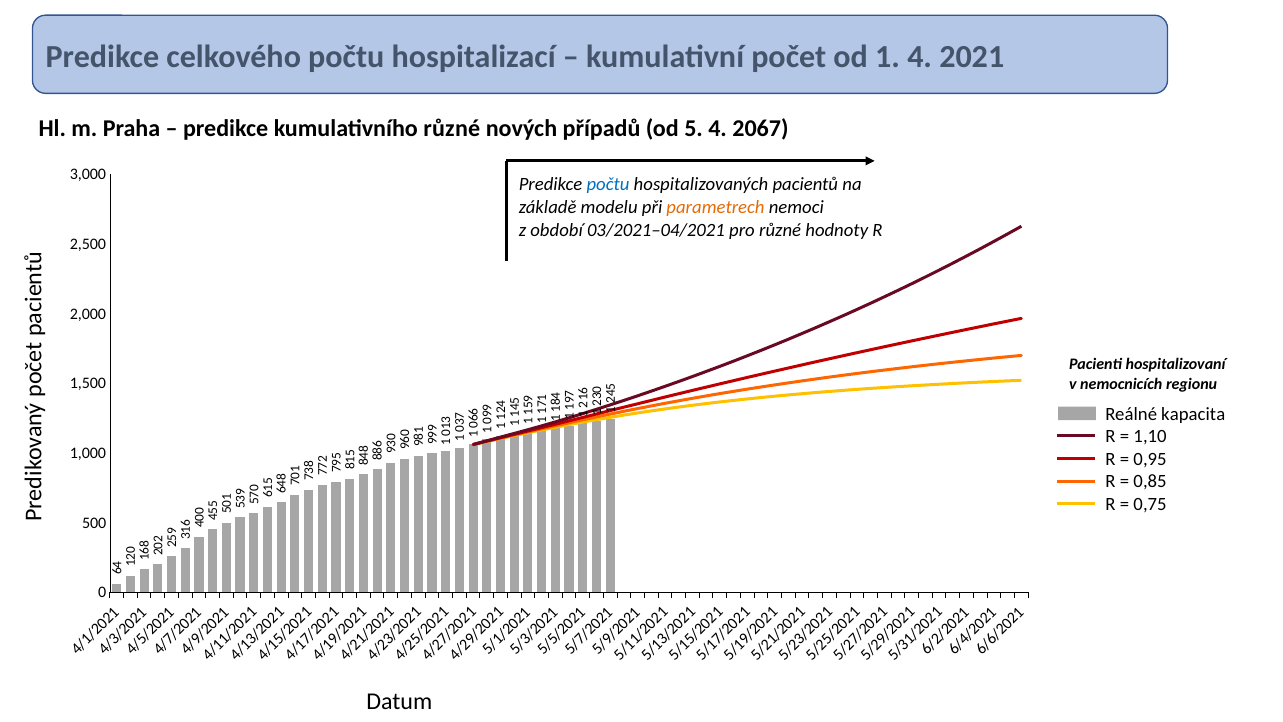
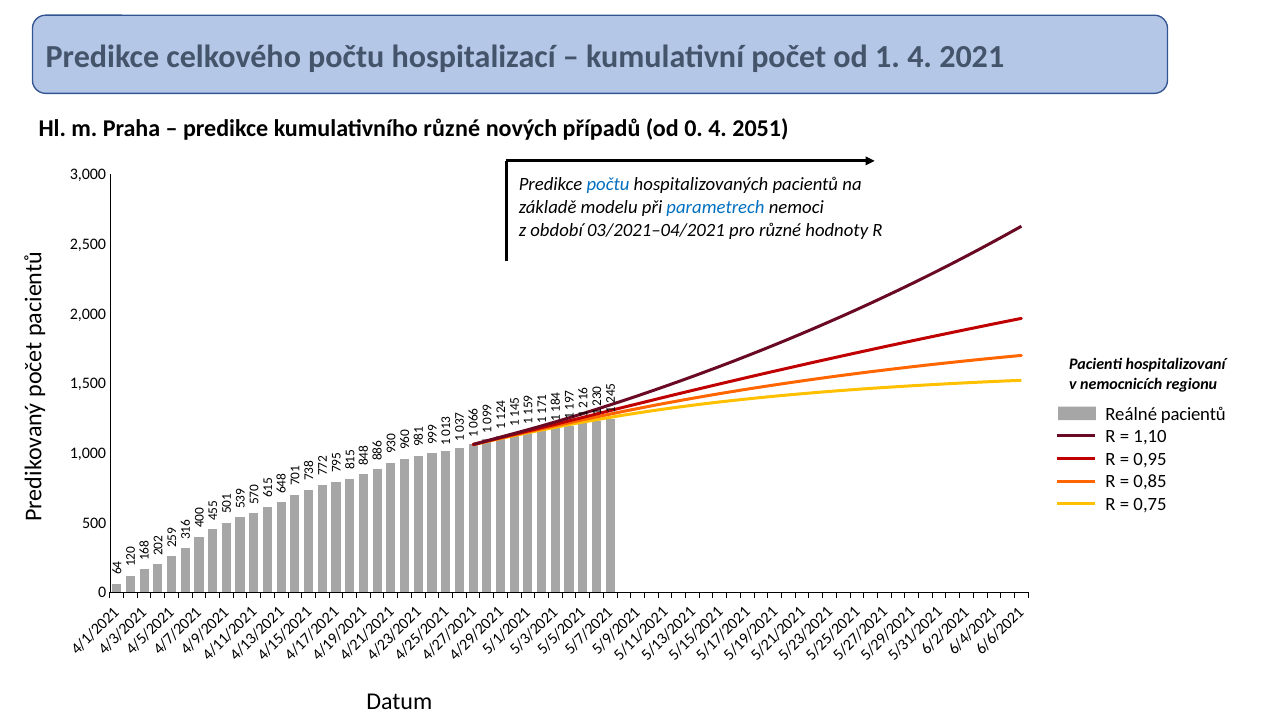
od 5: 5 -> 0
2067: 2067 -> 2051
parametrech colour: orange -> blue
Reálné kapacita: kapacita -> pacientů
